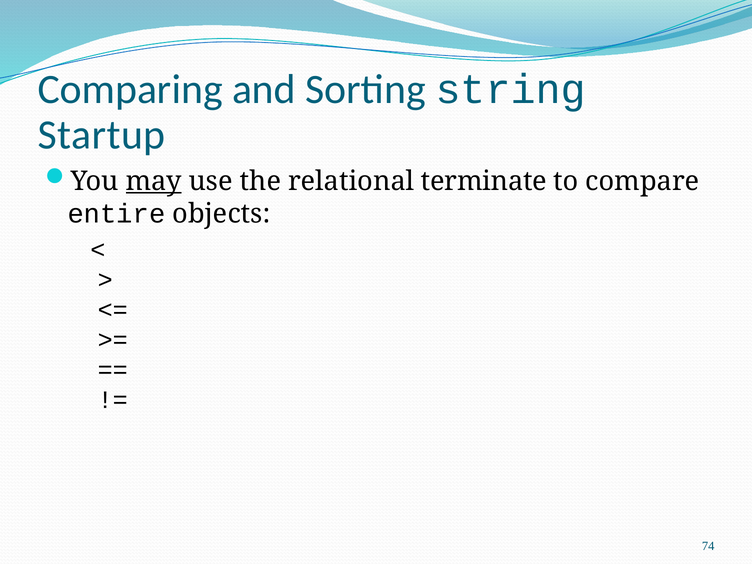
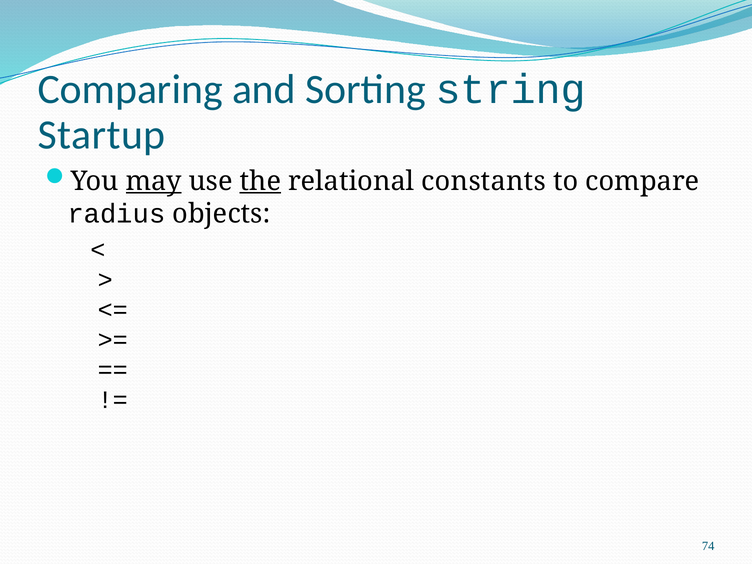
the underline: none -> present
terminate: terminate -> constants
entire: entire -> radius
